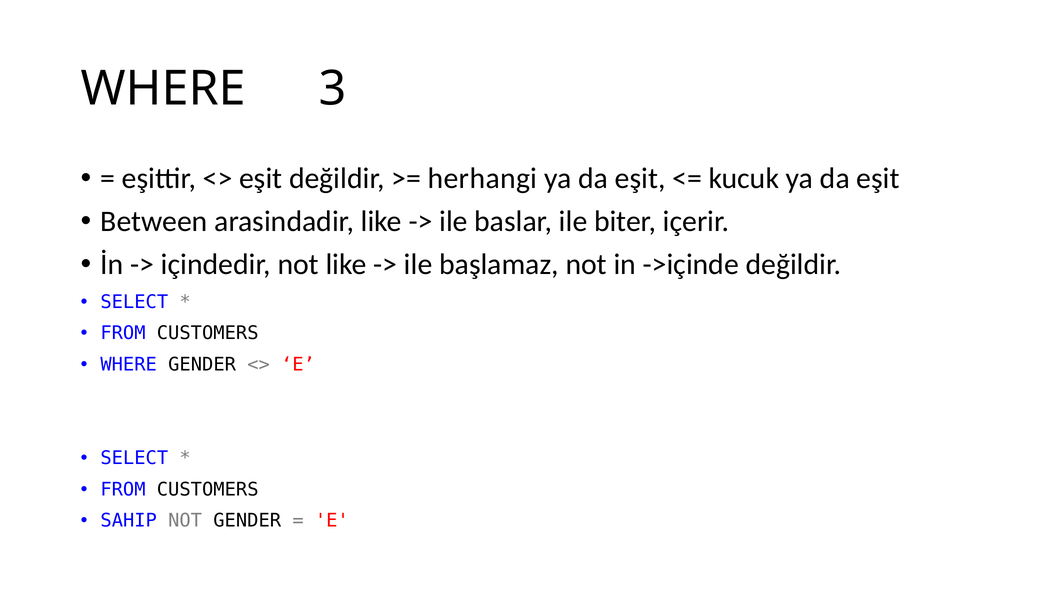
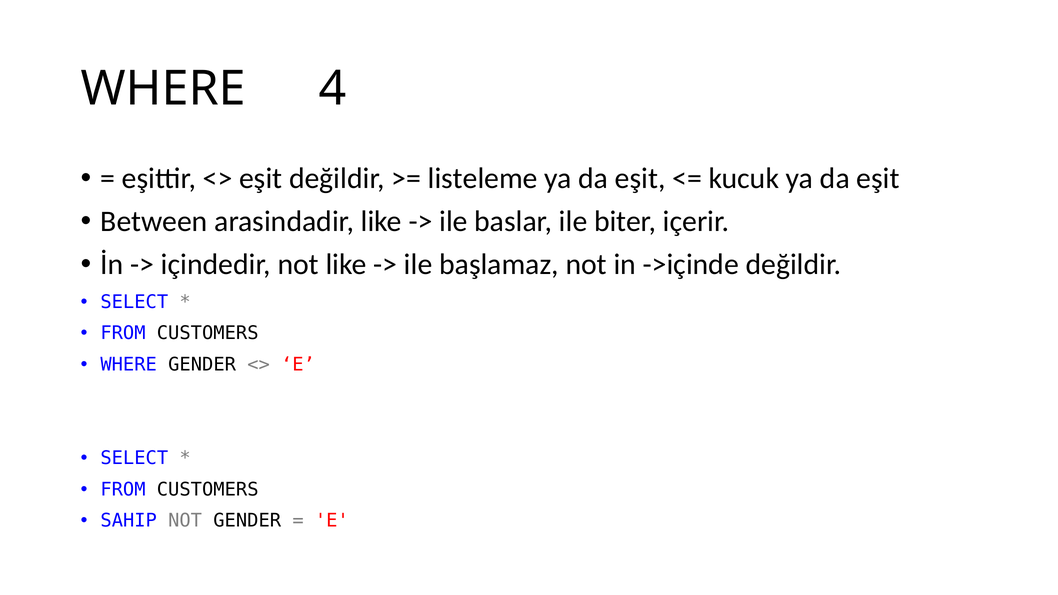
3: 3 -> 4
herhangi: herhangi -> listeleme
